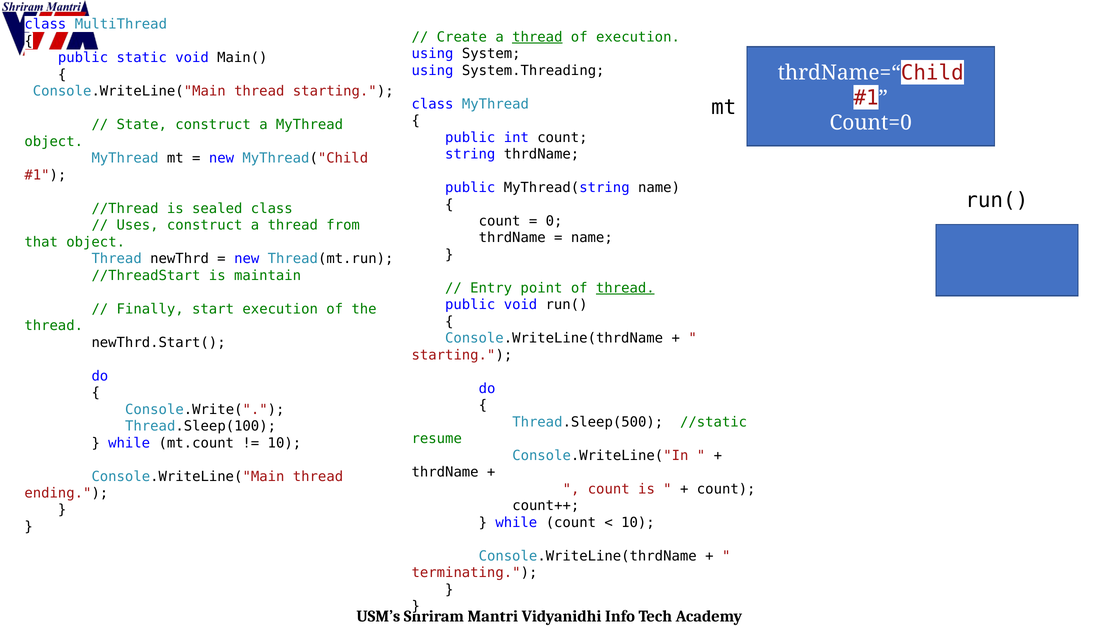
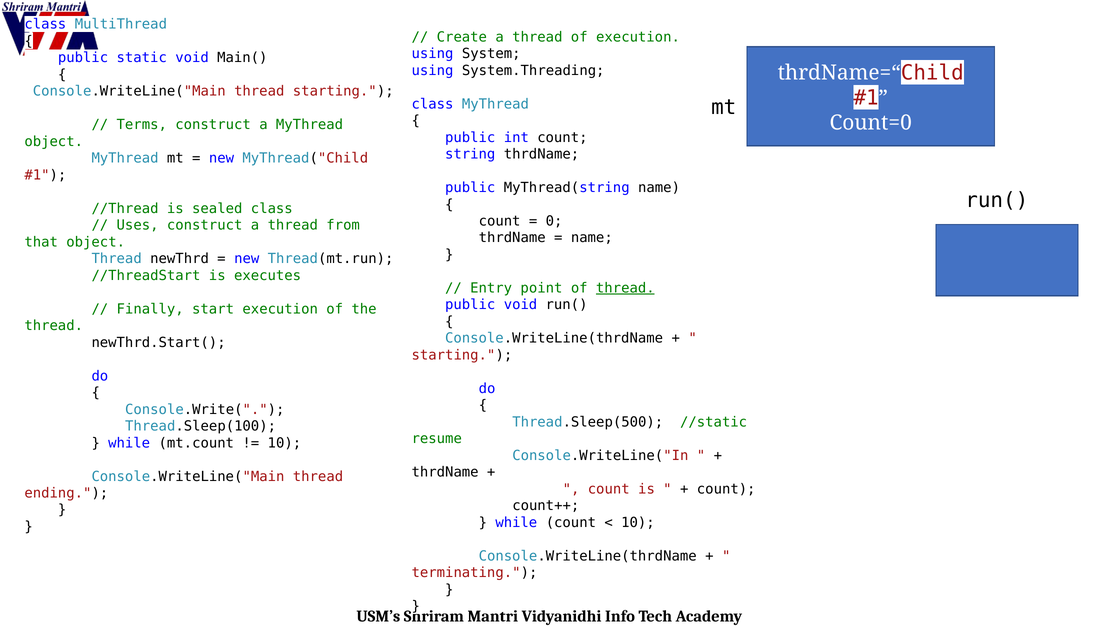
thread at (537, 37) underline: present -> none
State: State -> Terms
maintain: maintain -> executes
